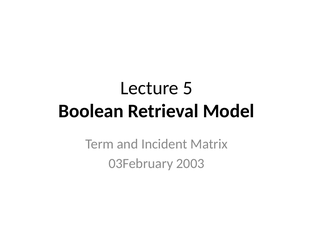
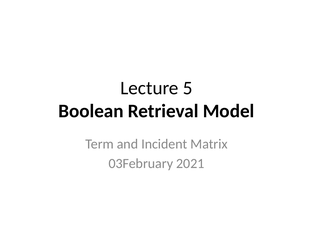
2003: 2003 -> 2021
